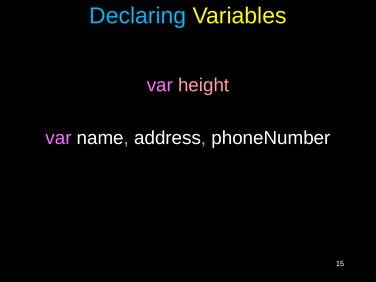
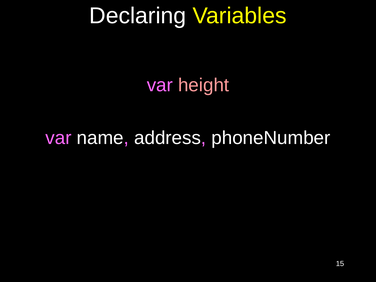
Declaring colour: light blue -> white
